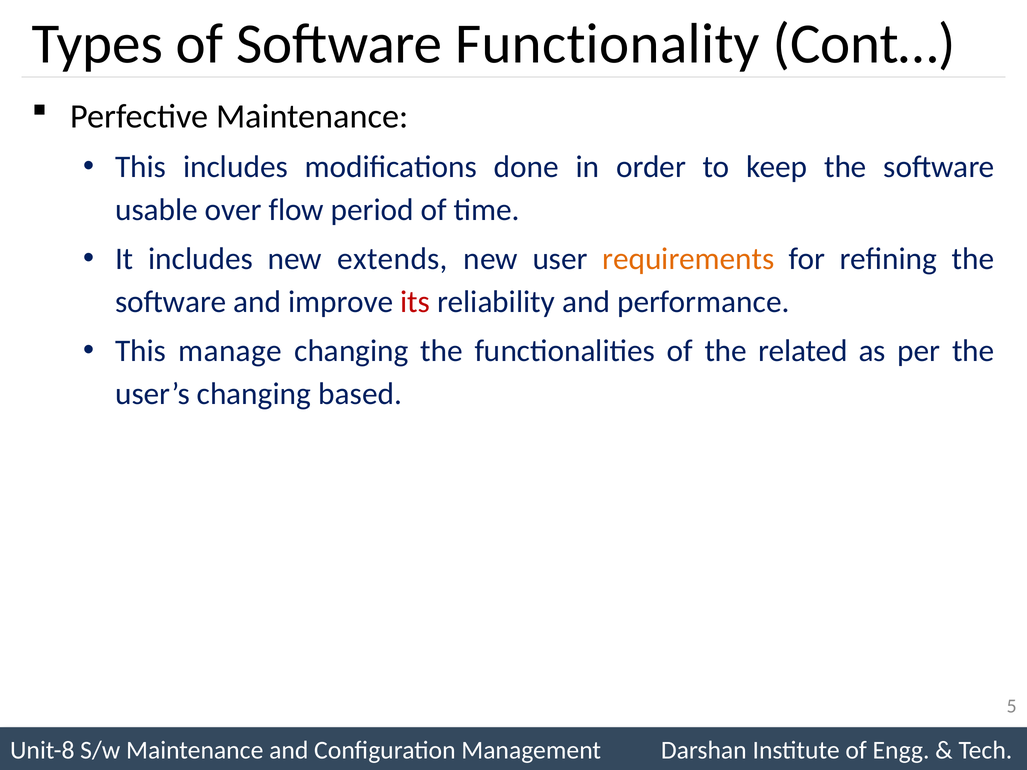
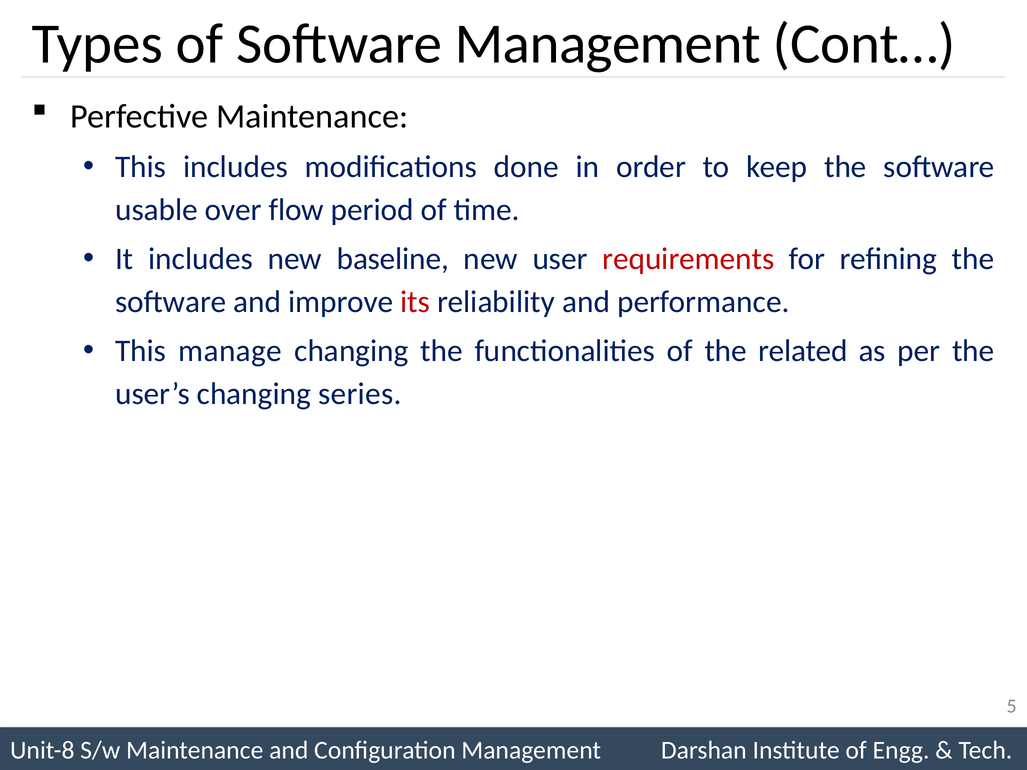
Software Functionality: Functionality -> Management
extends: extends -> baseline
requirements colour: orange -> red
based: based -> series
